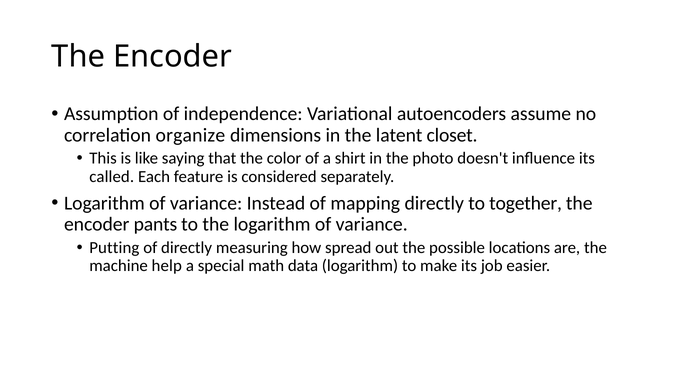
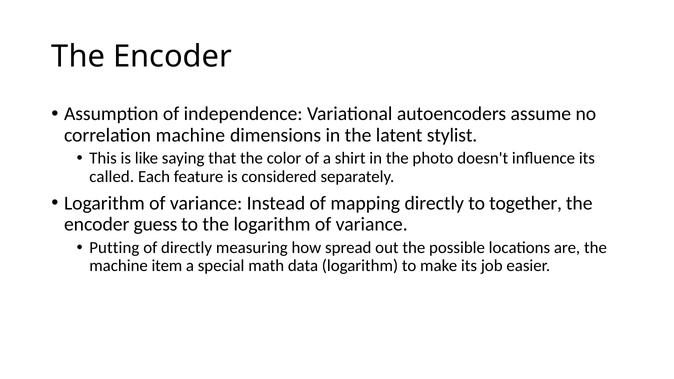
correlation organize: organize -> machine
closet: closet -> stylist
pants: pants -> guess
help: help -> item
